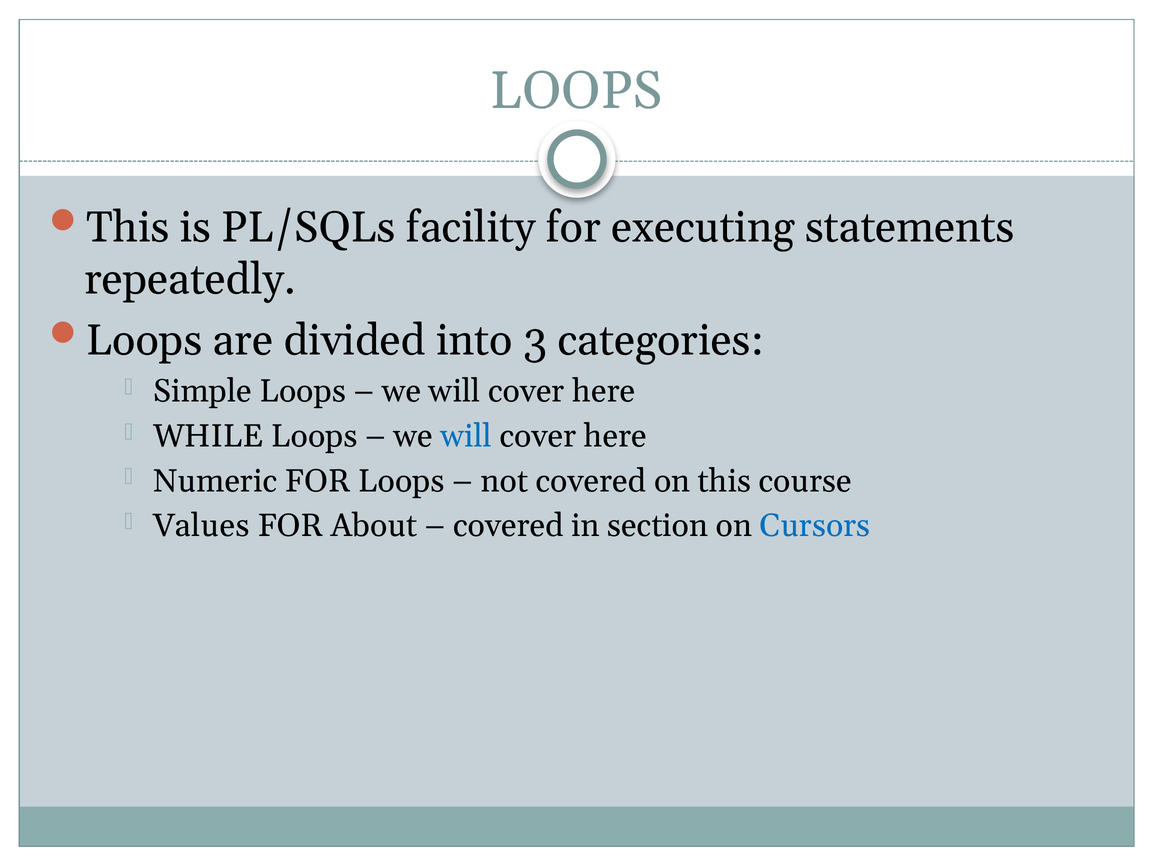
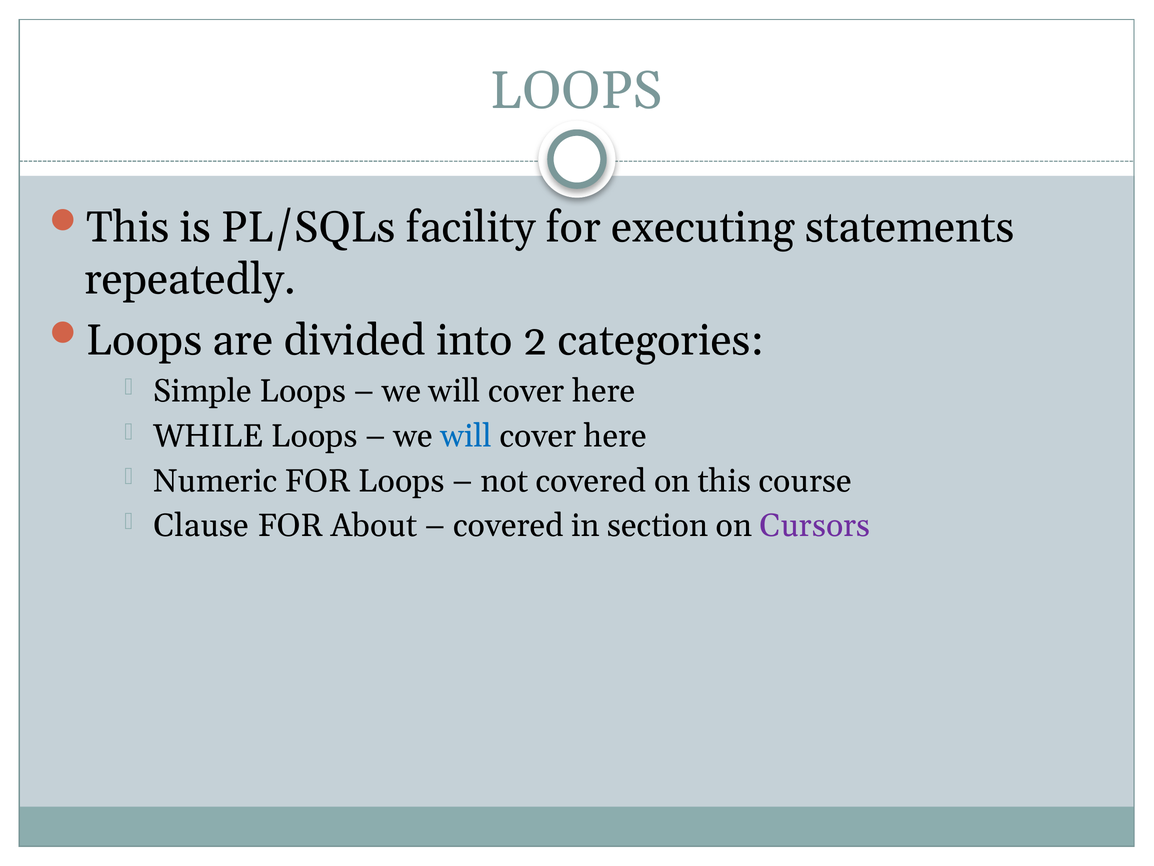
3: 3 -> 2
Values: Values -> Clause
Cursors colour: blue -> purple
